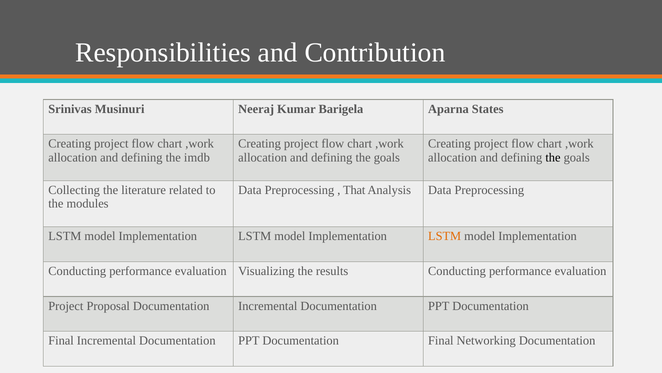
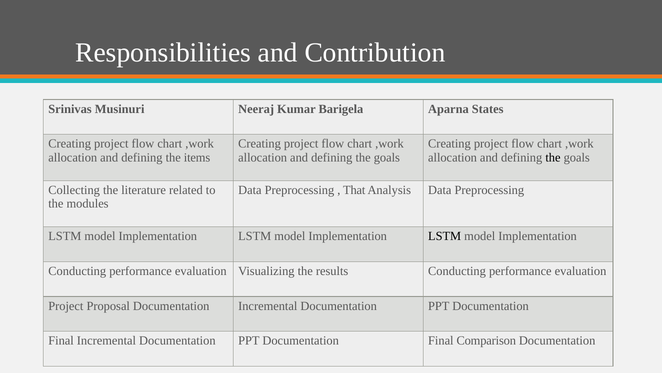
imdb: imdb -> items
LSTM at (445, 236) colour: orange -> black
Networking: Networking -> Comparison
